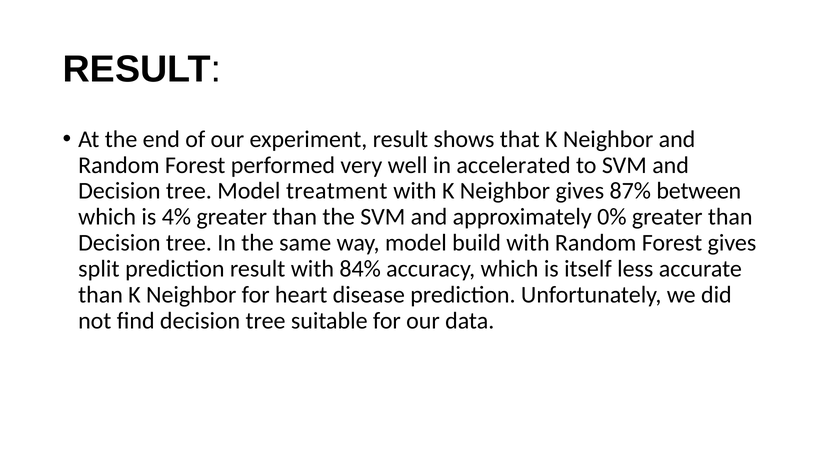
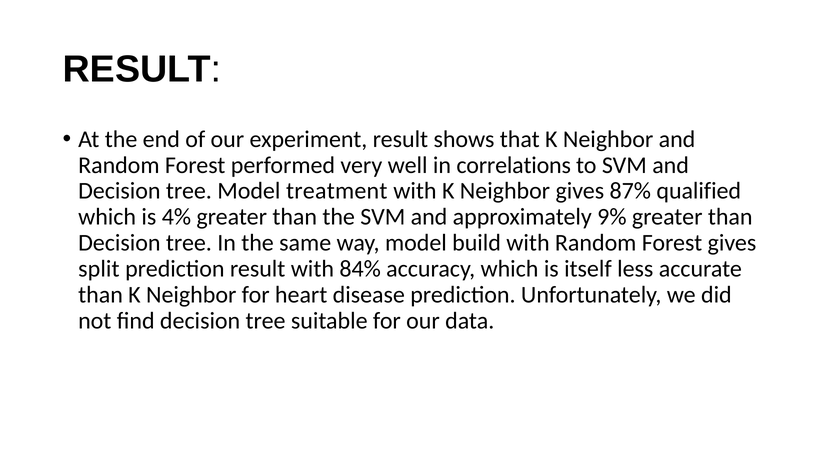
accelerated: accelerated -> correlations
between: between -> qualified
0%: 0% -> 9%
